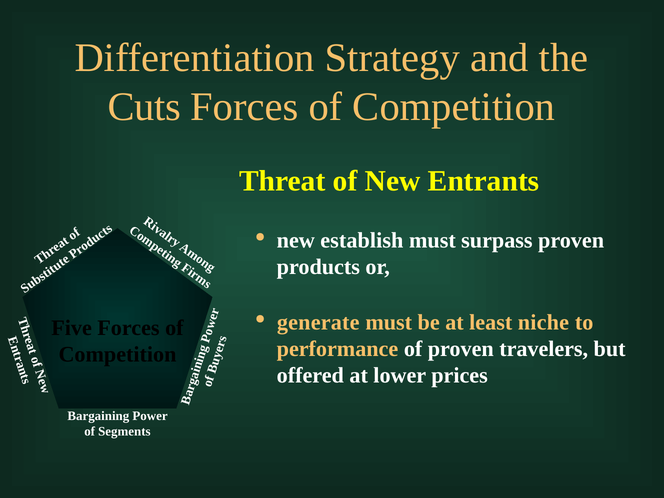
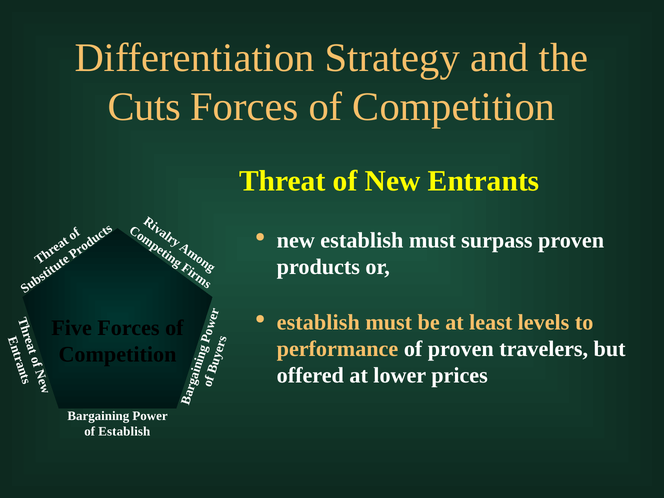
generate at (318, 322): generate -> establish
niche: niche -> levels
of Segments: Segments -> Establish
